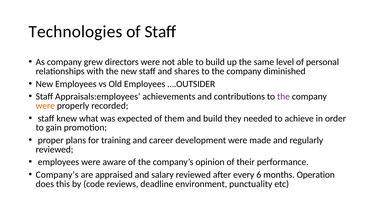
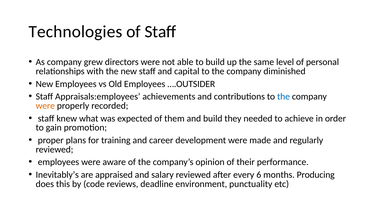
shares: shares -> capital
the at (284, 96) colour: purple -> blue
Company’s at (57, 174): Company’s -> Inevitably’s
Operation: Operation -> Producing
